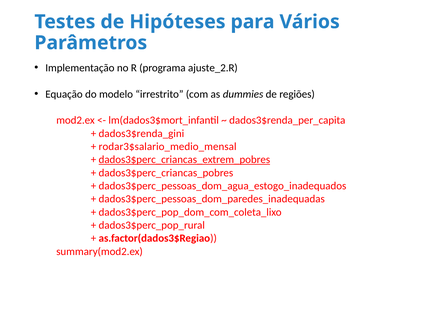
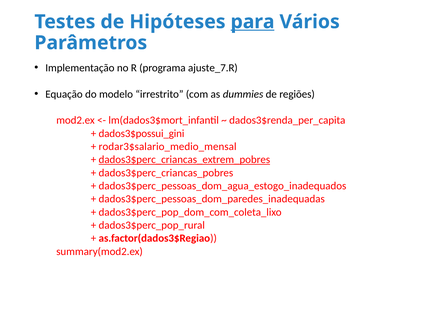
para underline: none -> present
ajuste_2.R: ajuste_2.R -> ajuste_7.R
dados3$renda_gini: dados3$renda_gini -> dados3$possui_gini
